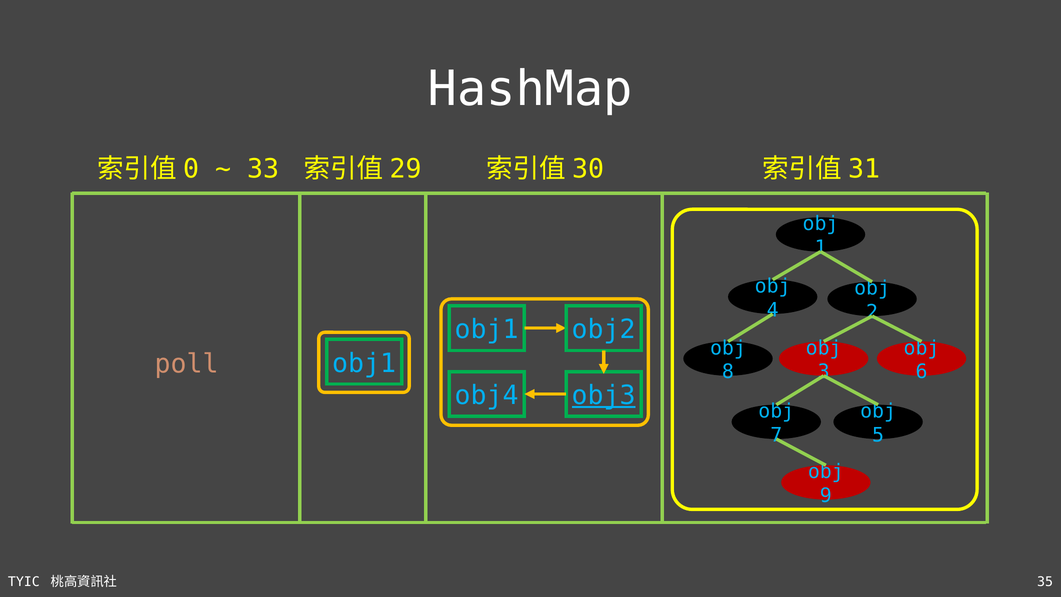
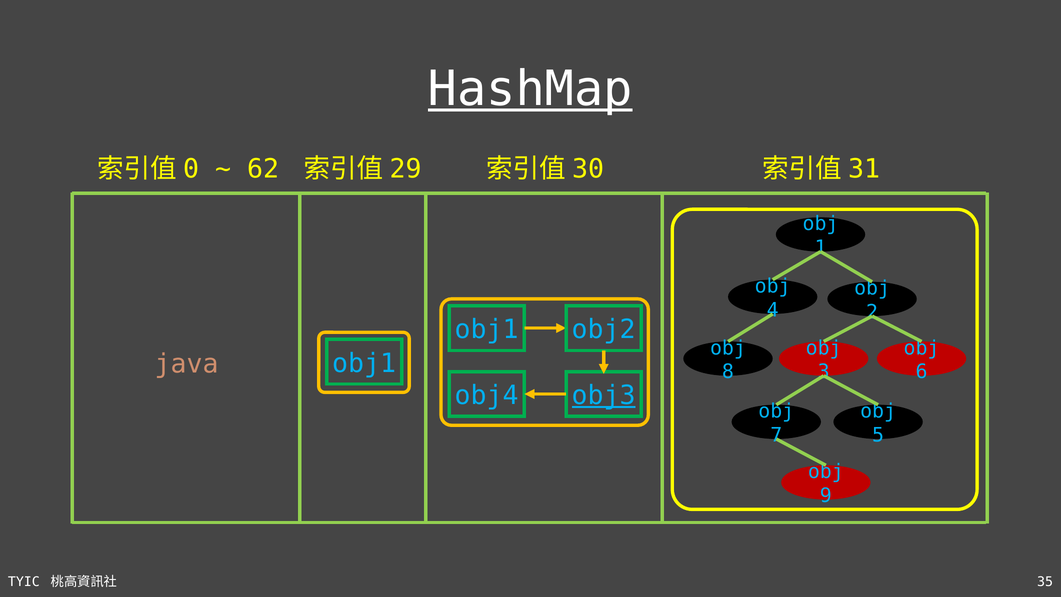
HashMap underline: none -> present
33: 33 -> 62
poll: poll -> java
